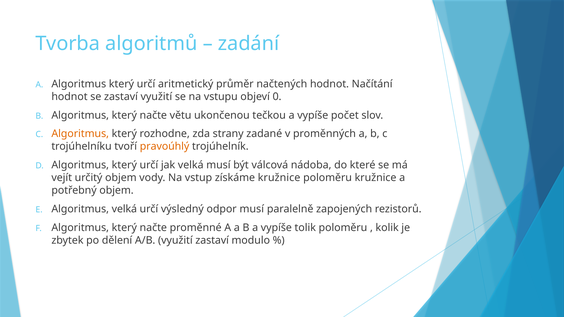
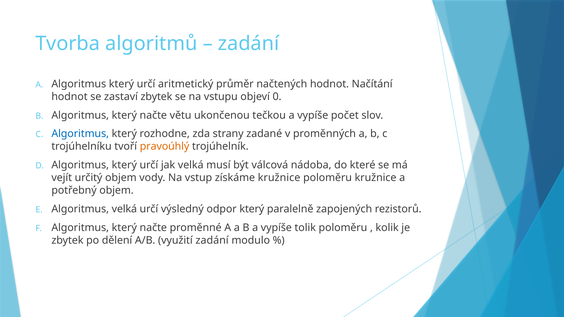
zastaví využití: využití -> zbytek
Algoritmus at (80, 134) colour: orange -> blue
odpor musí: musí -> který
využití zastaví: zastaví -> zadání
